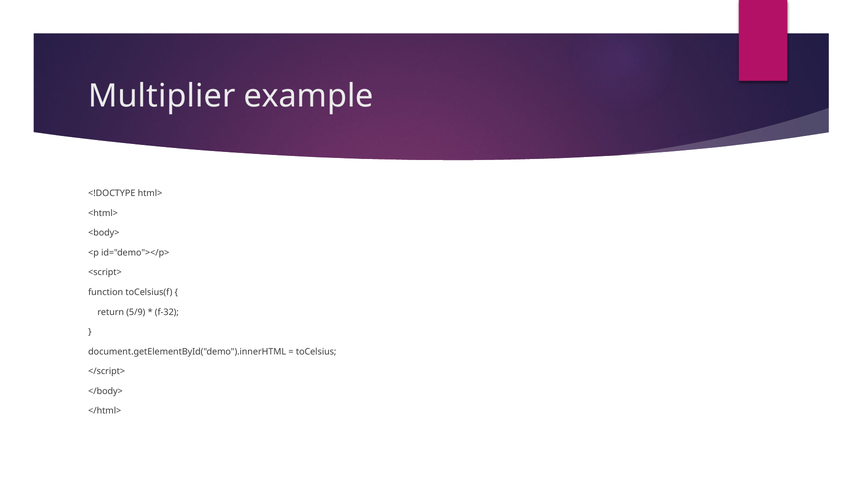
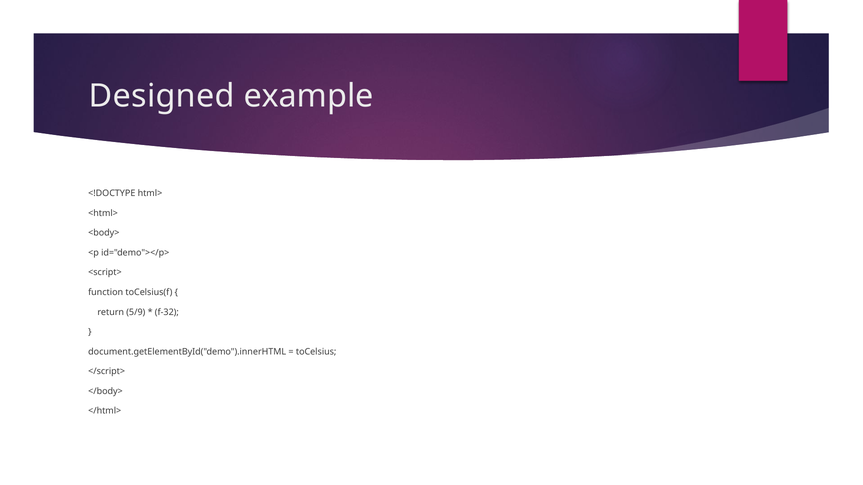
Multiplier: Multiplier -> Designed
